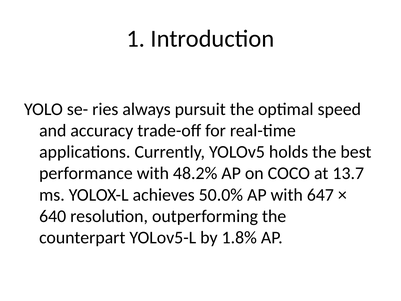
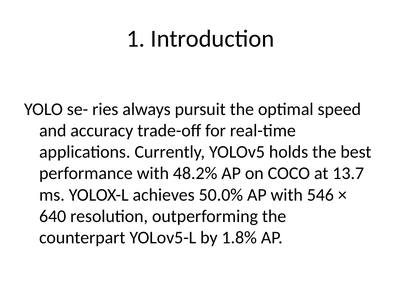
647: 647 -> 546
